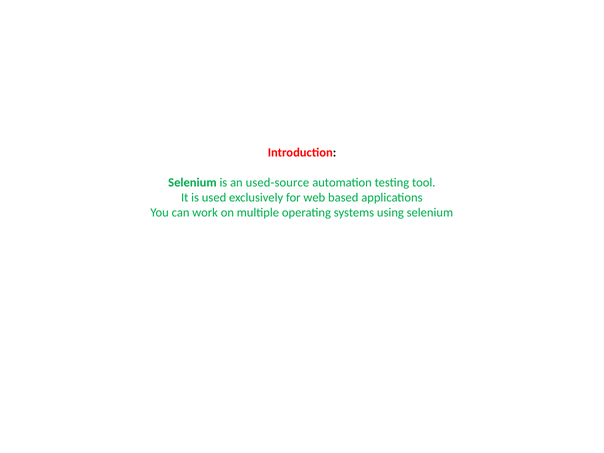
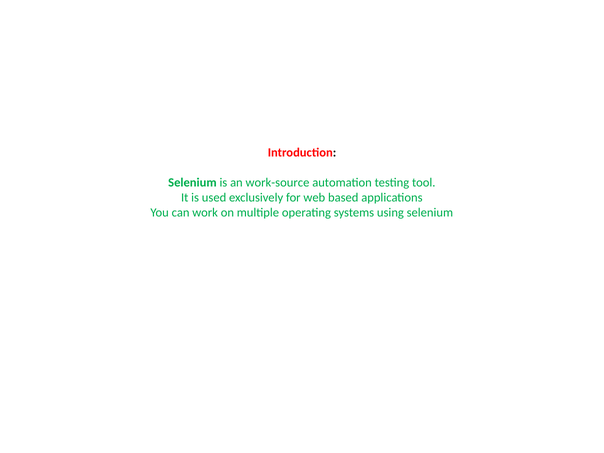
used-source: used-source -> work-source
